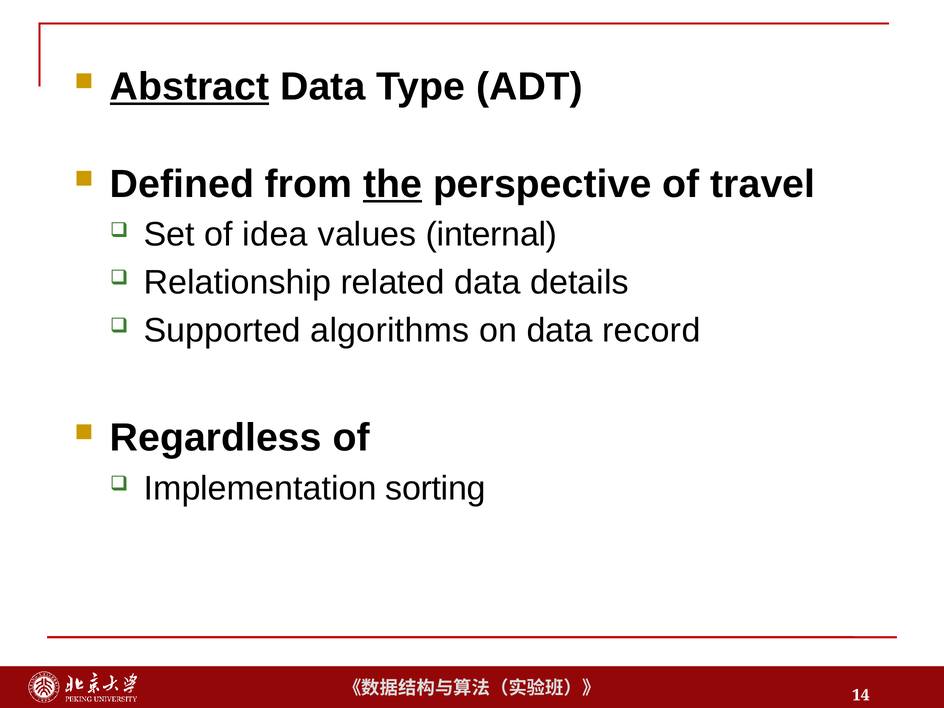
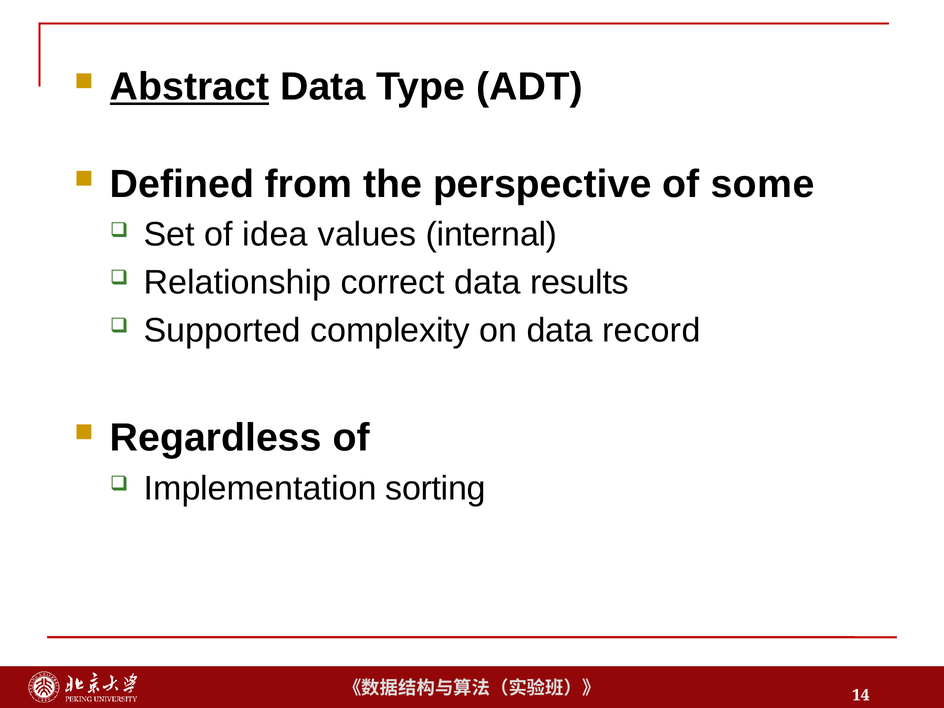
the underline: present -> none
travel: travel -> some
related: related -> correct
details: details -> results
algorithms: algorithms -> complexity
